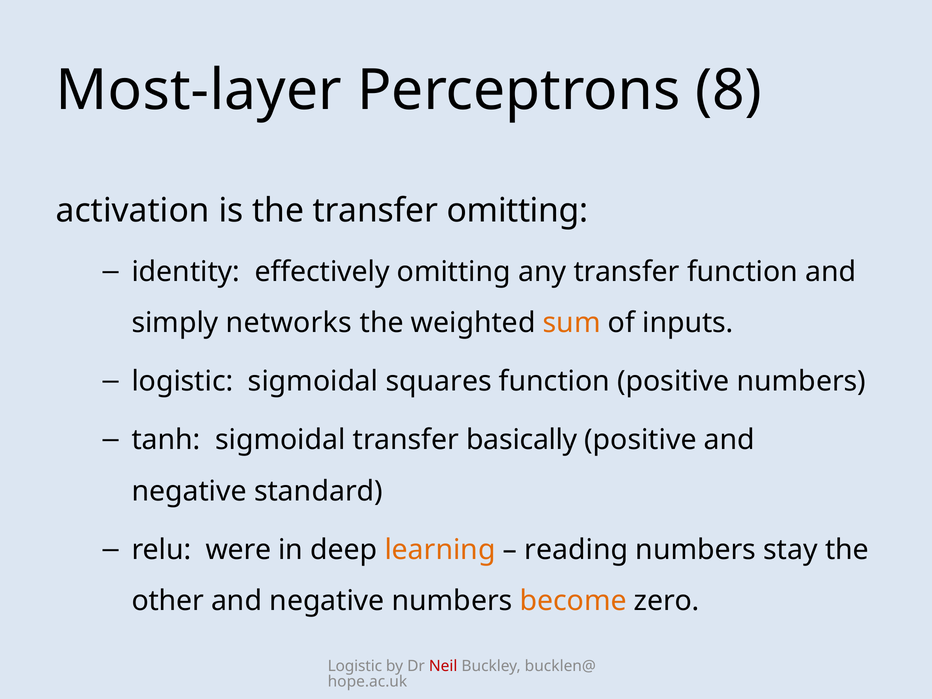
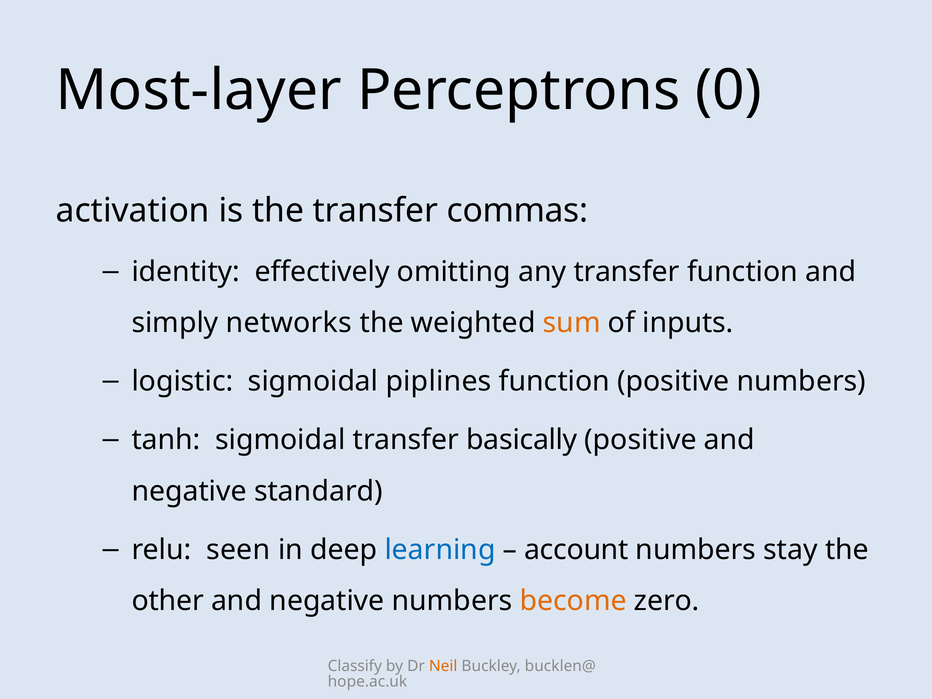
8: 8 -> 0
transfer omitting: omitting -> commas
squares: squares -> piplines
were: were -> seen
learning colour: orange -> blue
reading: reading -> account
Logistic at (355, 666): Logistic -> Classify
Neil colour: red -> orange
